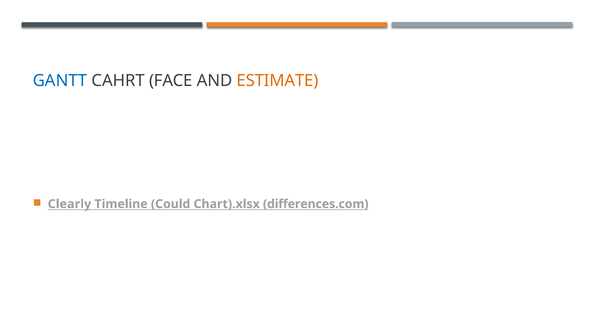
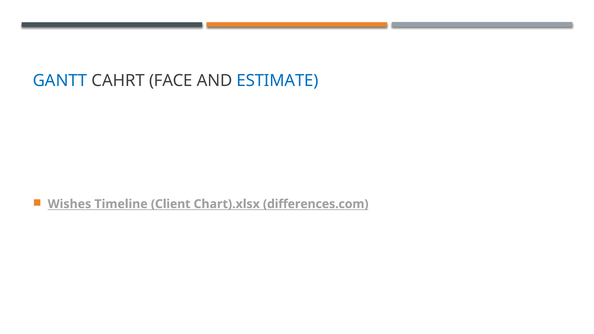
ESTIMATE colour: orange -> blue
Clearly: Clearly -> Wishes
Could: Could -> Client
